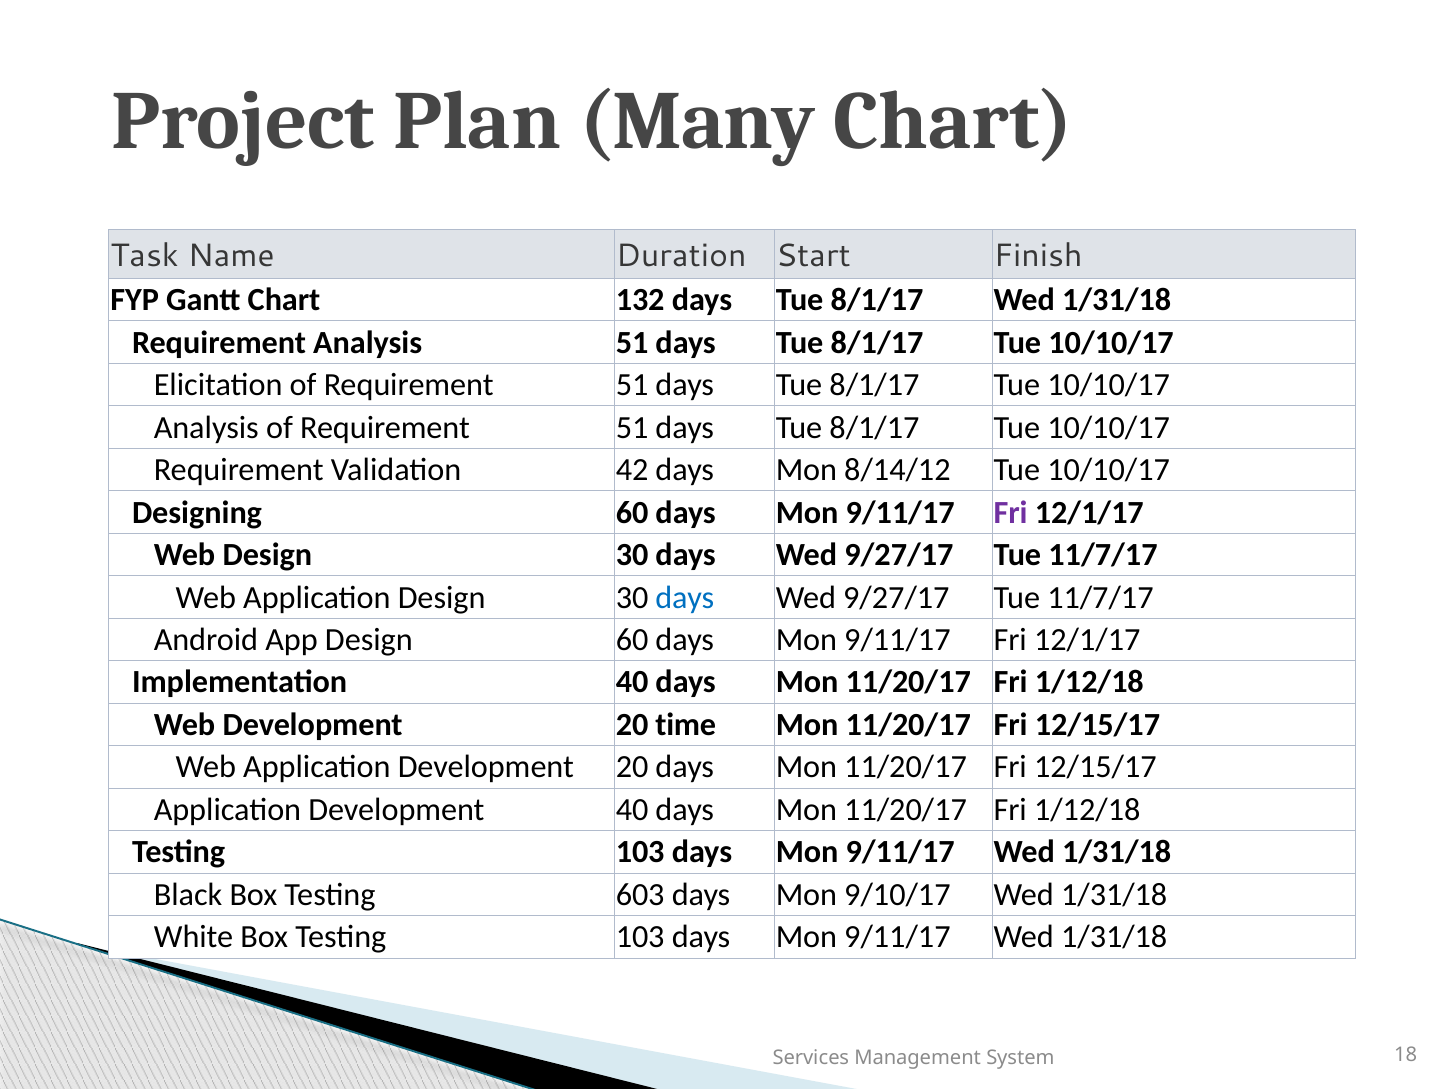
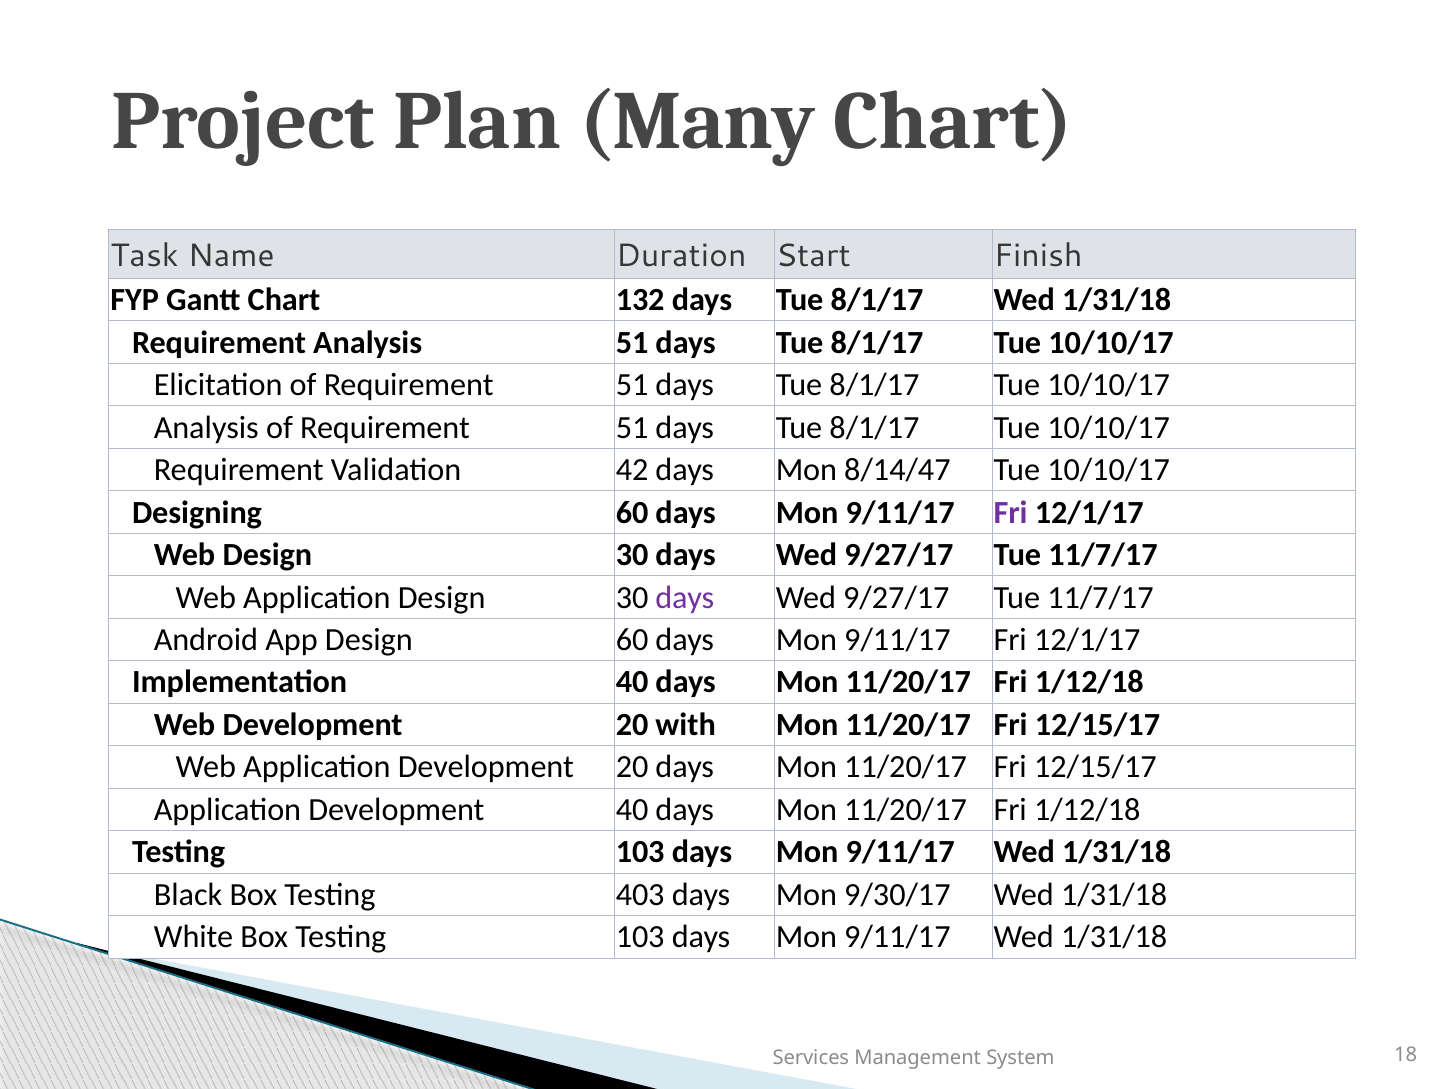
8/14/12: 8/14/12 -> 8/14/47
days at (685, 597) colour: blue -> purple
time: time -> with
603: 603 -> 403
9/10/17: 9/10/17 -> 9/30/17
